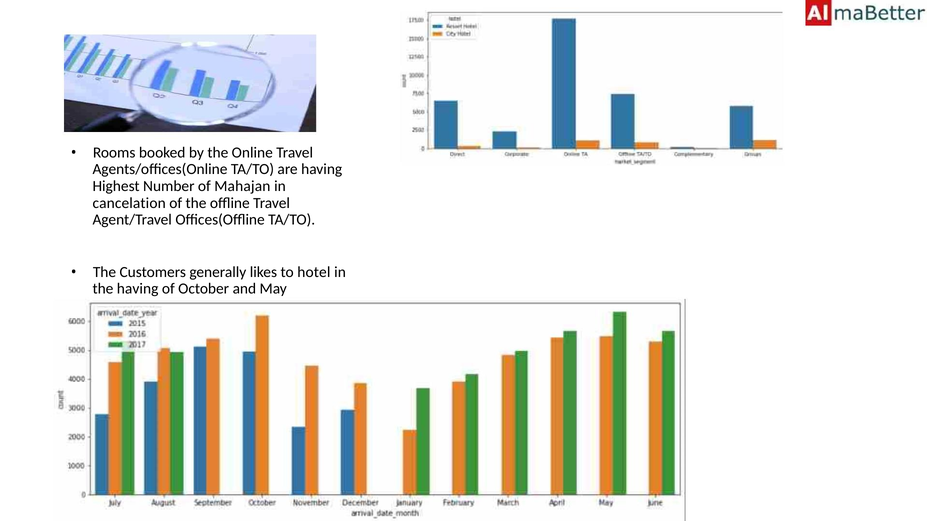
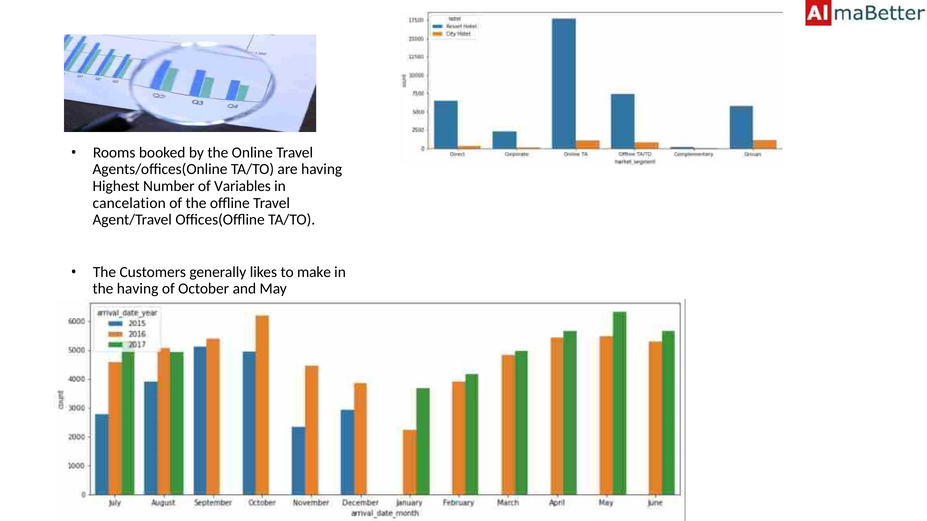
Mahajan: Mahajan -> Variables
hotel: hotel -> make
